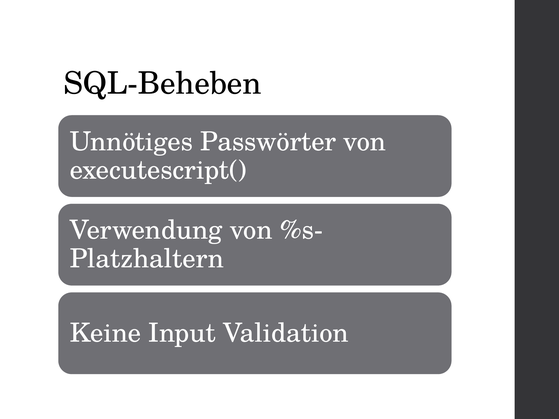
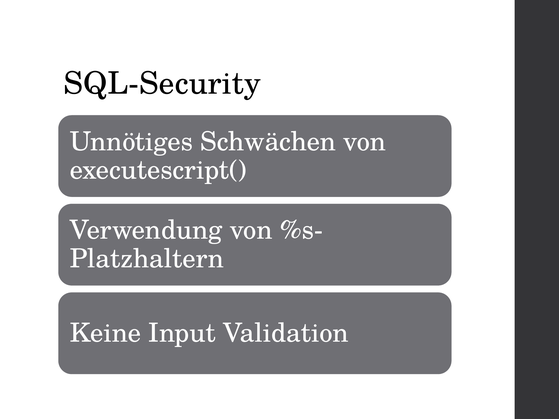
SQL-Beheben: SQL-Beheben -> SQL-Security
Passwörter: Passwörter -> Schwächen
